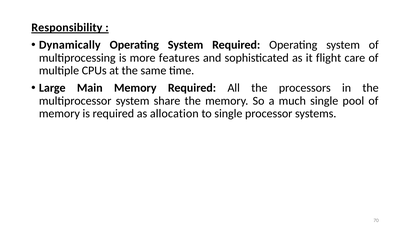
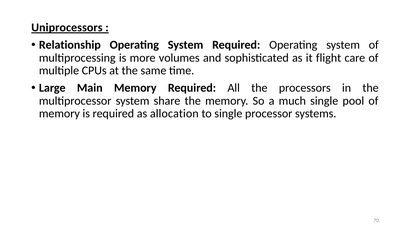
Responsibility: Responsibility -> Uniprocessors
Dynamically: Dynamically -> Relationship
features: features -> volumes
